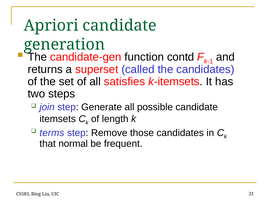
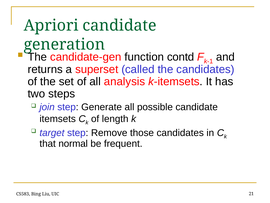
satisfies: satisfies -> analysis
terms: terms -> target
